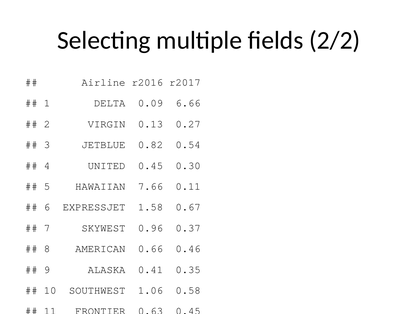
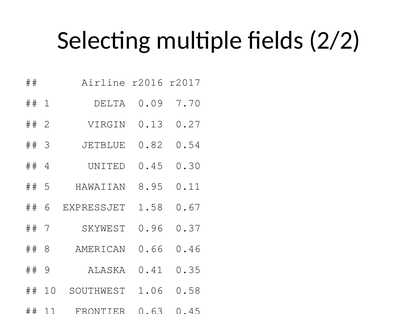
6.66: 6.66 -> 7.70
7.66: 7.66 -> 8.95
